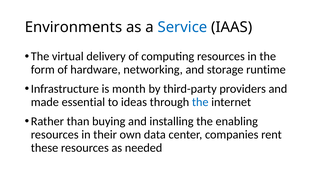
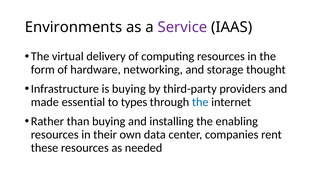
Service colour: blue -> purple
runtime: runtime -> thought
is month: month -> buying
ideas: ideas -> types
